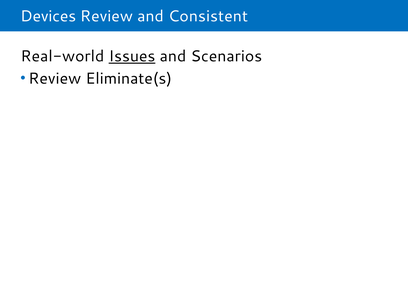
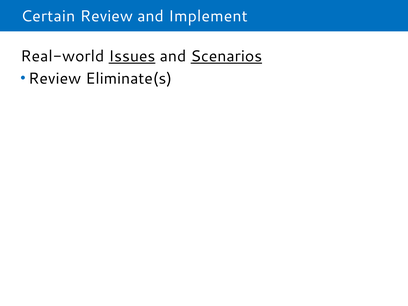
Devices: Devices -> Certain
Consistent: Consistent -> Implement
Scenarios underline: none -> present
